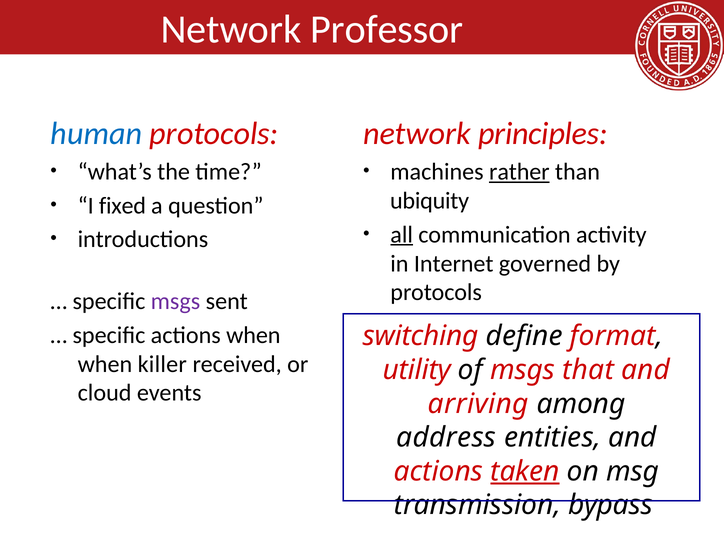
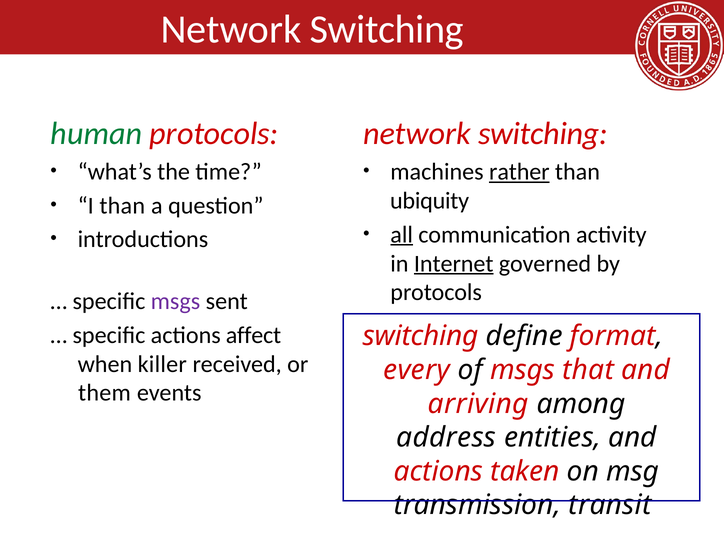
Professor at (387, 29): Professor -> Switching
human colour: blue -> green
principles at (543, 134): principles -> switching
I fixed: fixed -> than
Internet underline: none -> present
actions when: when -> affect
utility: utility -> every
cloud: cloud -> them
taken underline: present -> none
bypass: bypass -> transit
